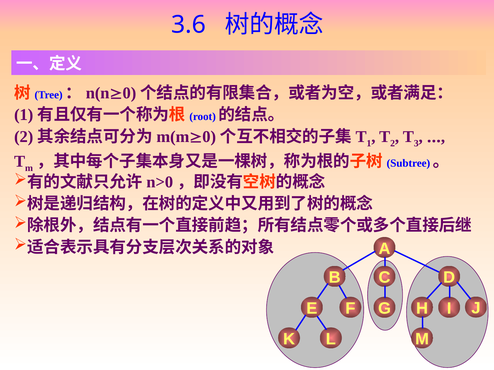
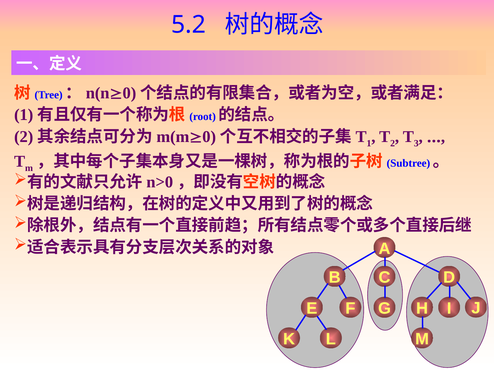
3.6: 3.6 -> 5.2
